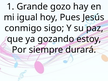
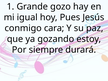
sigo: sigo -> cara
